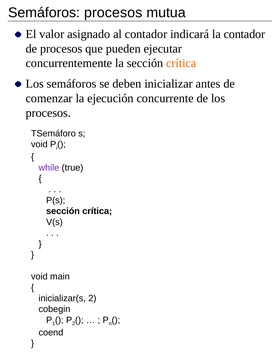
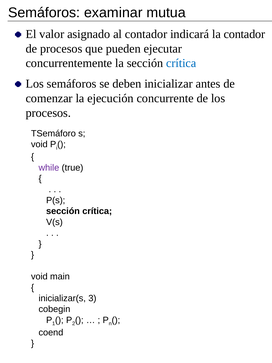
Semáforos procesos: procesos -> examinar
crítica at (181, 63) colour: orange -> blue
inicializar(s 2: 2 -> 3
